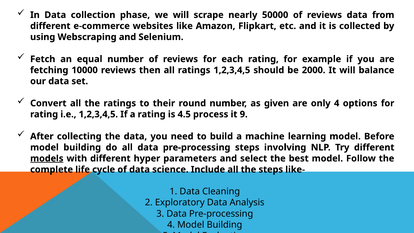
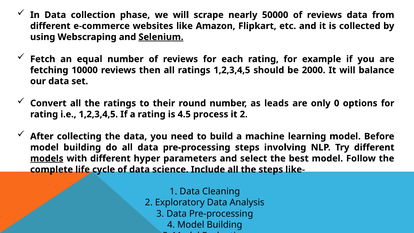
Selenium underline: none -> present
given: given -> leads
only 4: 4 -> 0
it 9: 9 -> 2
